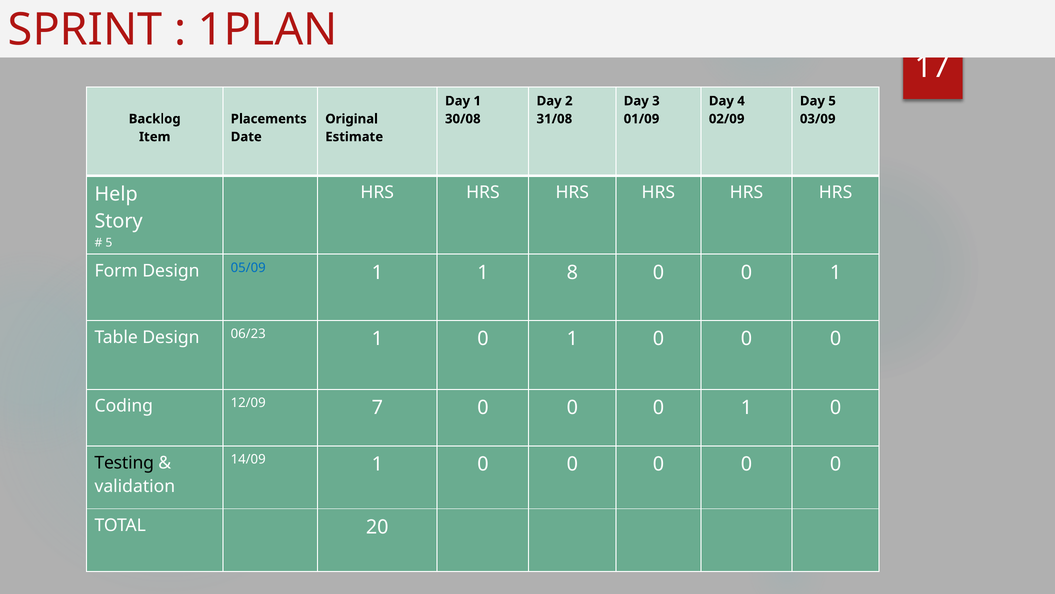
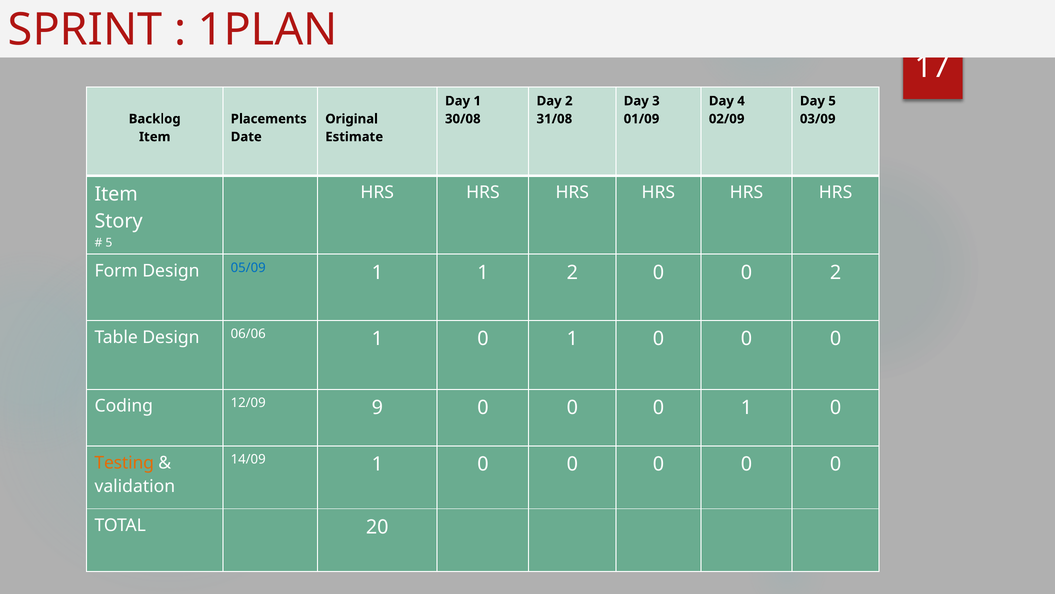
Help at (116, 194): Help -> Item
1 8: 8 -> 2
1 at (836, 272): 1 -> 2
06/23: 06/23 -> 06/06
7: 7 -> 9
Testing colour: black -> orange
